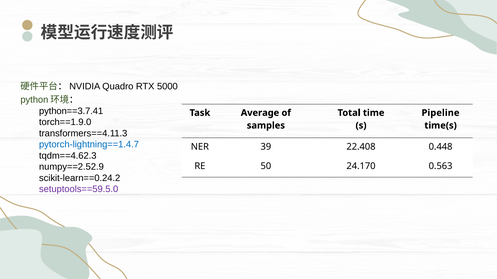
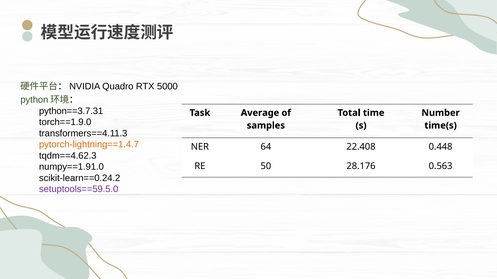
python==3.7.41: python==3.7.41 -> python==3.7.31
Pipeline: Pipeline -> Number
pytorch-lightning==1.4.7 colour: blue -> orange
39: 39 -> 64
numpy==2.52.9: numpy==2.52.9 -> numpy==1.91.0
24.170: 24.170 -> 28.176
